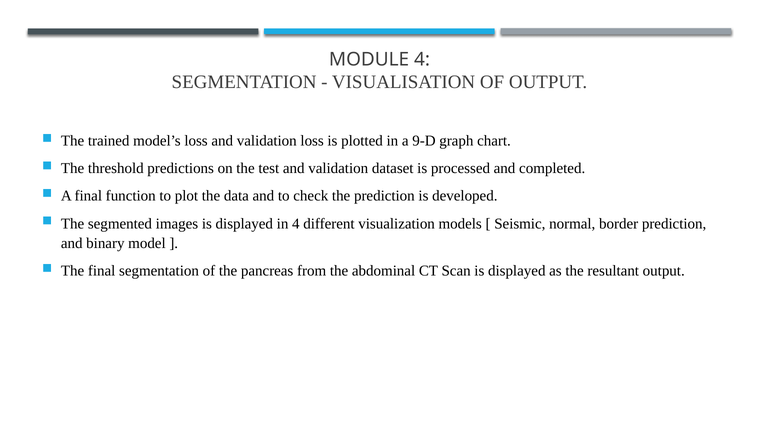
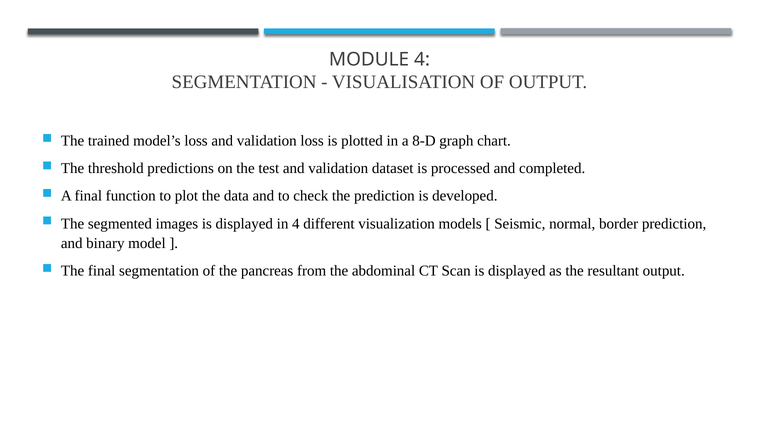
9-D: 9-D -> 8-D
